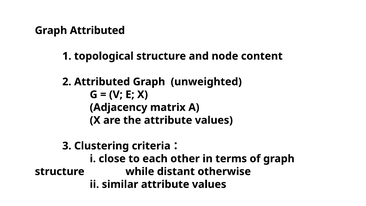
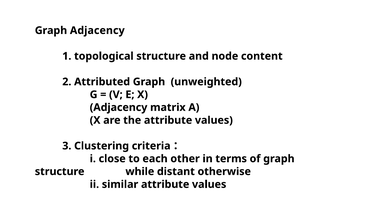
Graph Attributed: Attributed -> Adjacency
